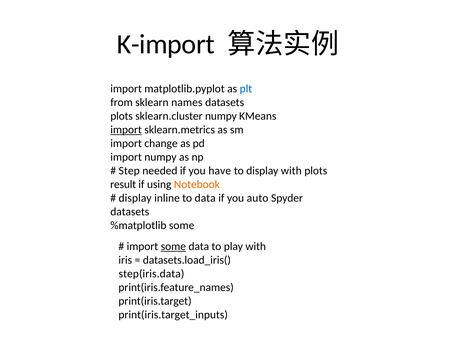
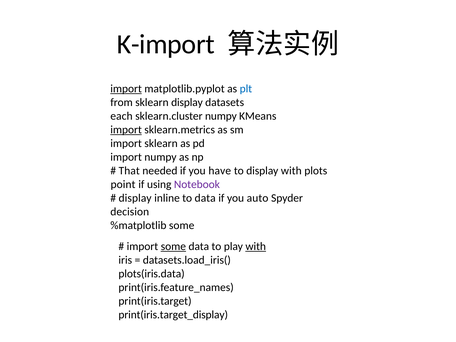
import at (126, 89) underline: none -> present
sklearn names: names -> display
plots at (122, 116): plots -> each
import change: change -> sklearn
Step: Step -> That
result: result -> point
Notebook colour: orange -> purple
datasets at (130, 212): datasets -> decision
with at (256, 246) underline: none -> present
step(iris.data: step(iris.data -> plots(iris.data
print(iris.target_inputs: print(iris.target_inputs -> print(iris.target_display
